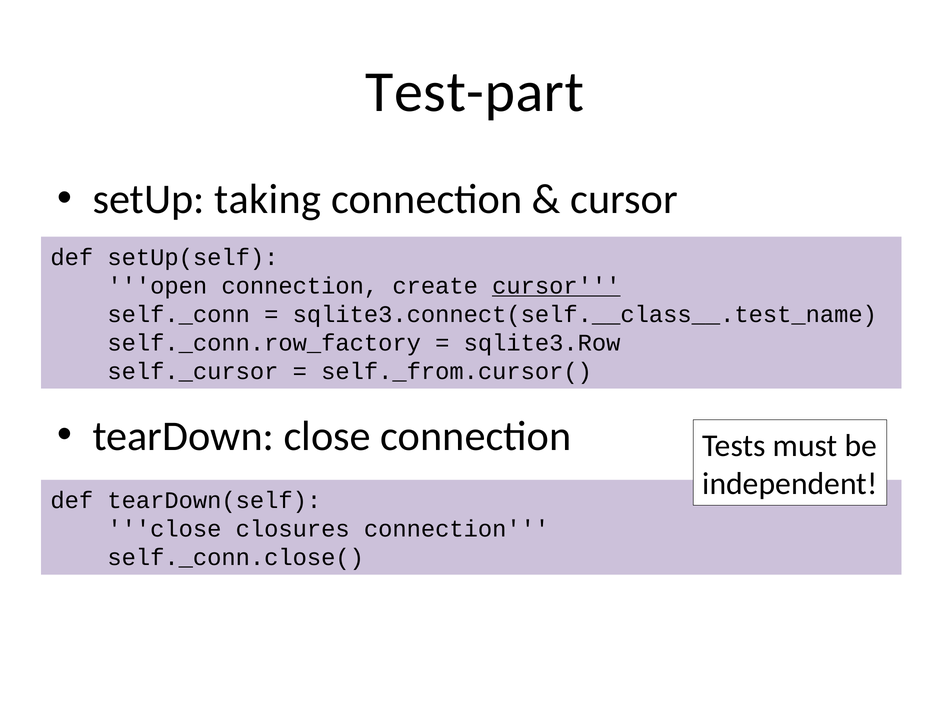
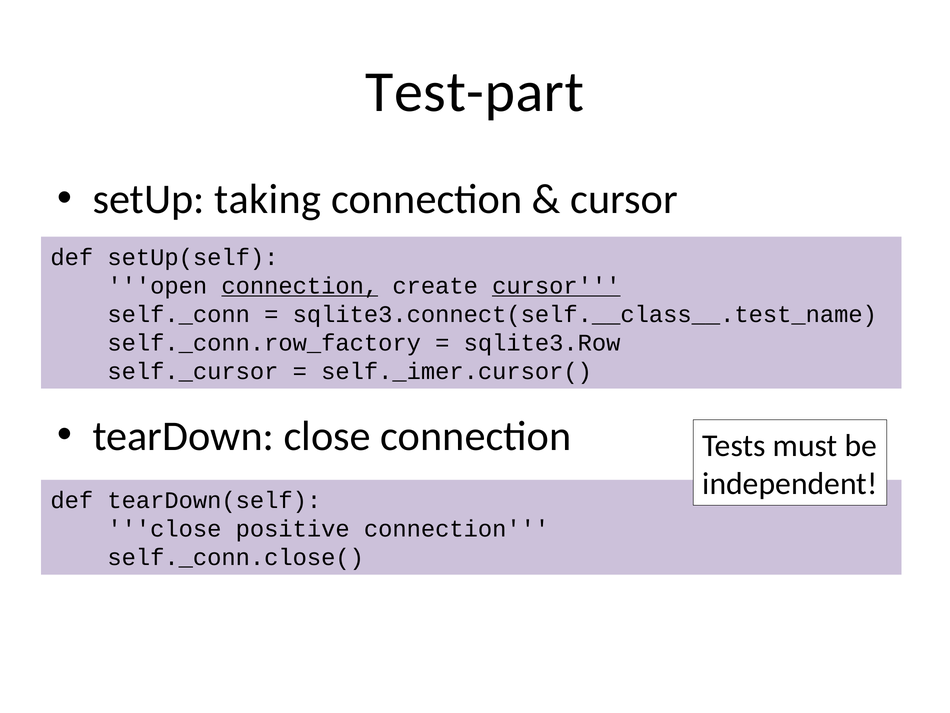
connection at (300, 286) underline: none -> present
self._from.cursor(: self._from.cursor( -> self._imer.cursor(
closures: closures -> positive
